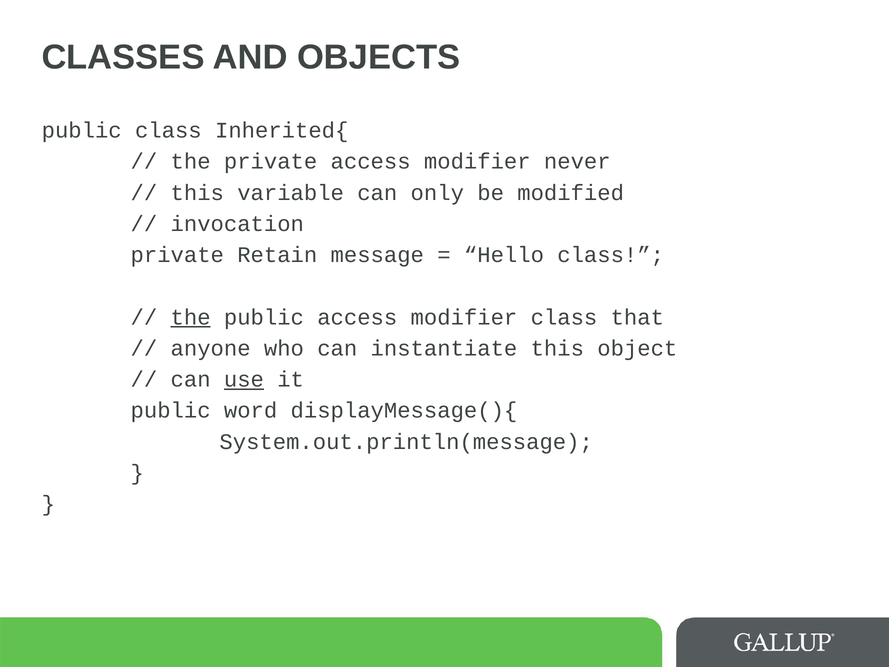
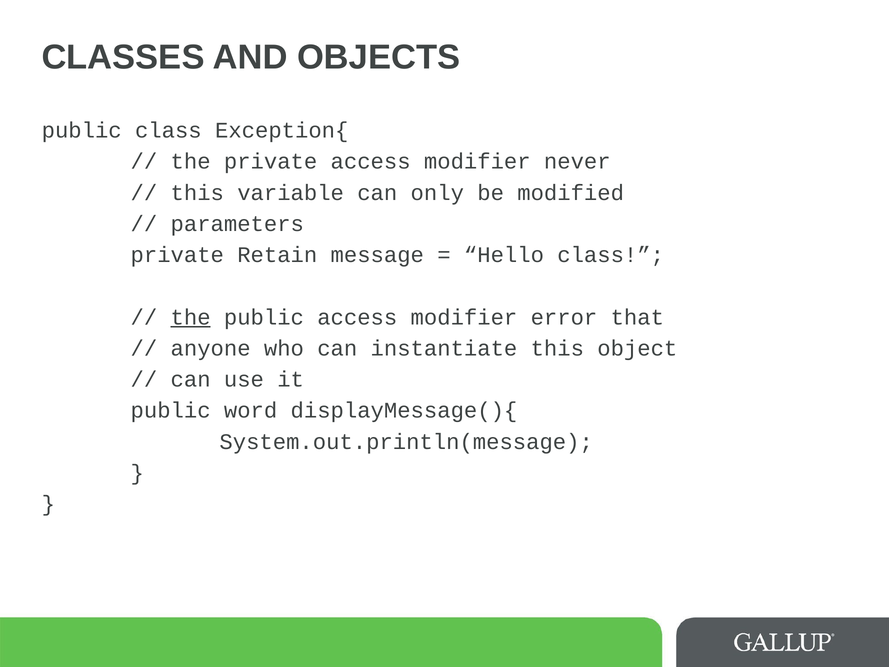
Inherited{: Inherited{ -> Exception{
invocation: invocation -> parameters
modifier class: class -> error
use underline: present -> none
